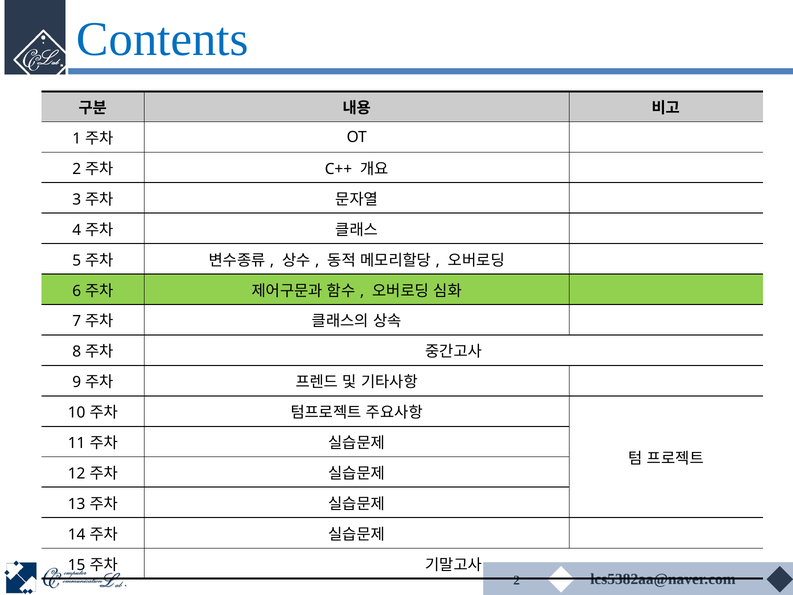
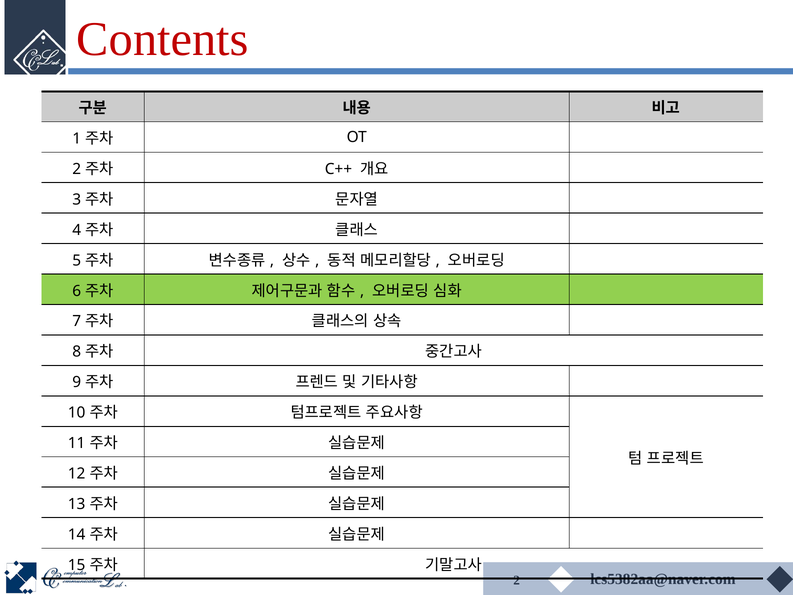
Contents colour: blue -> red
